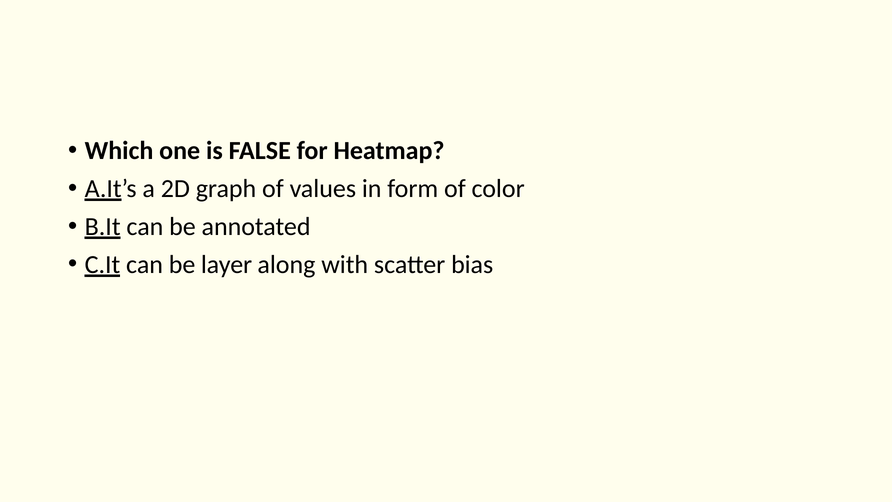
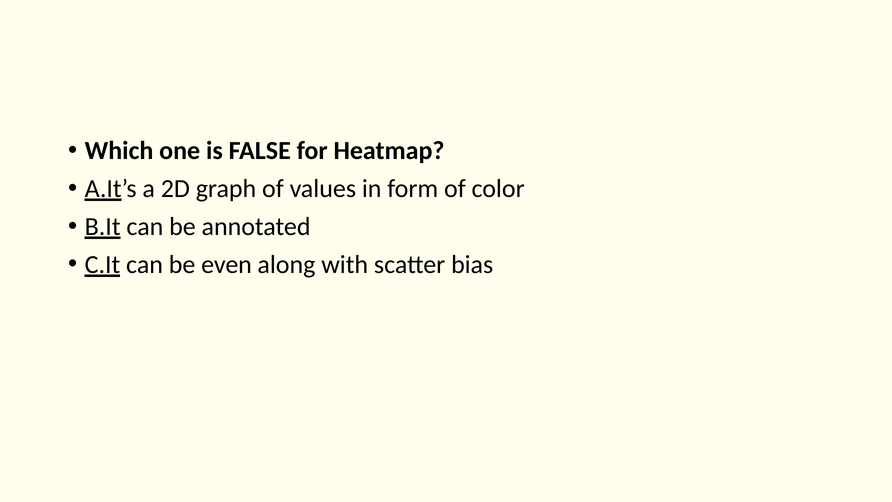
layer: layer -> even
